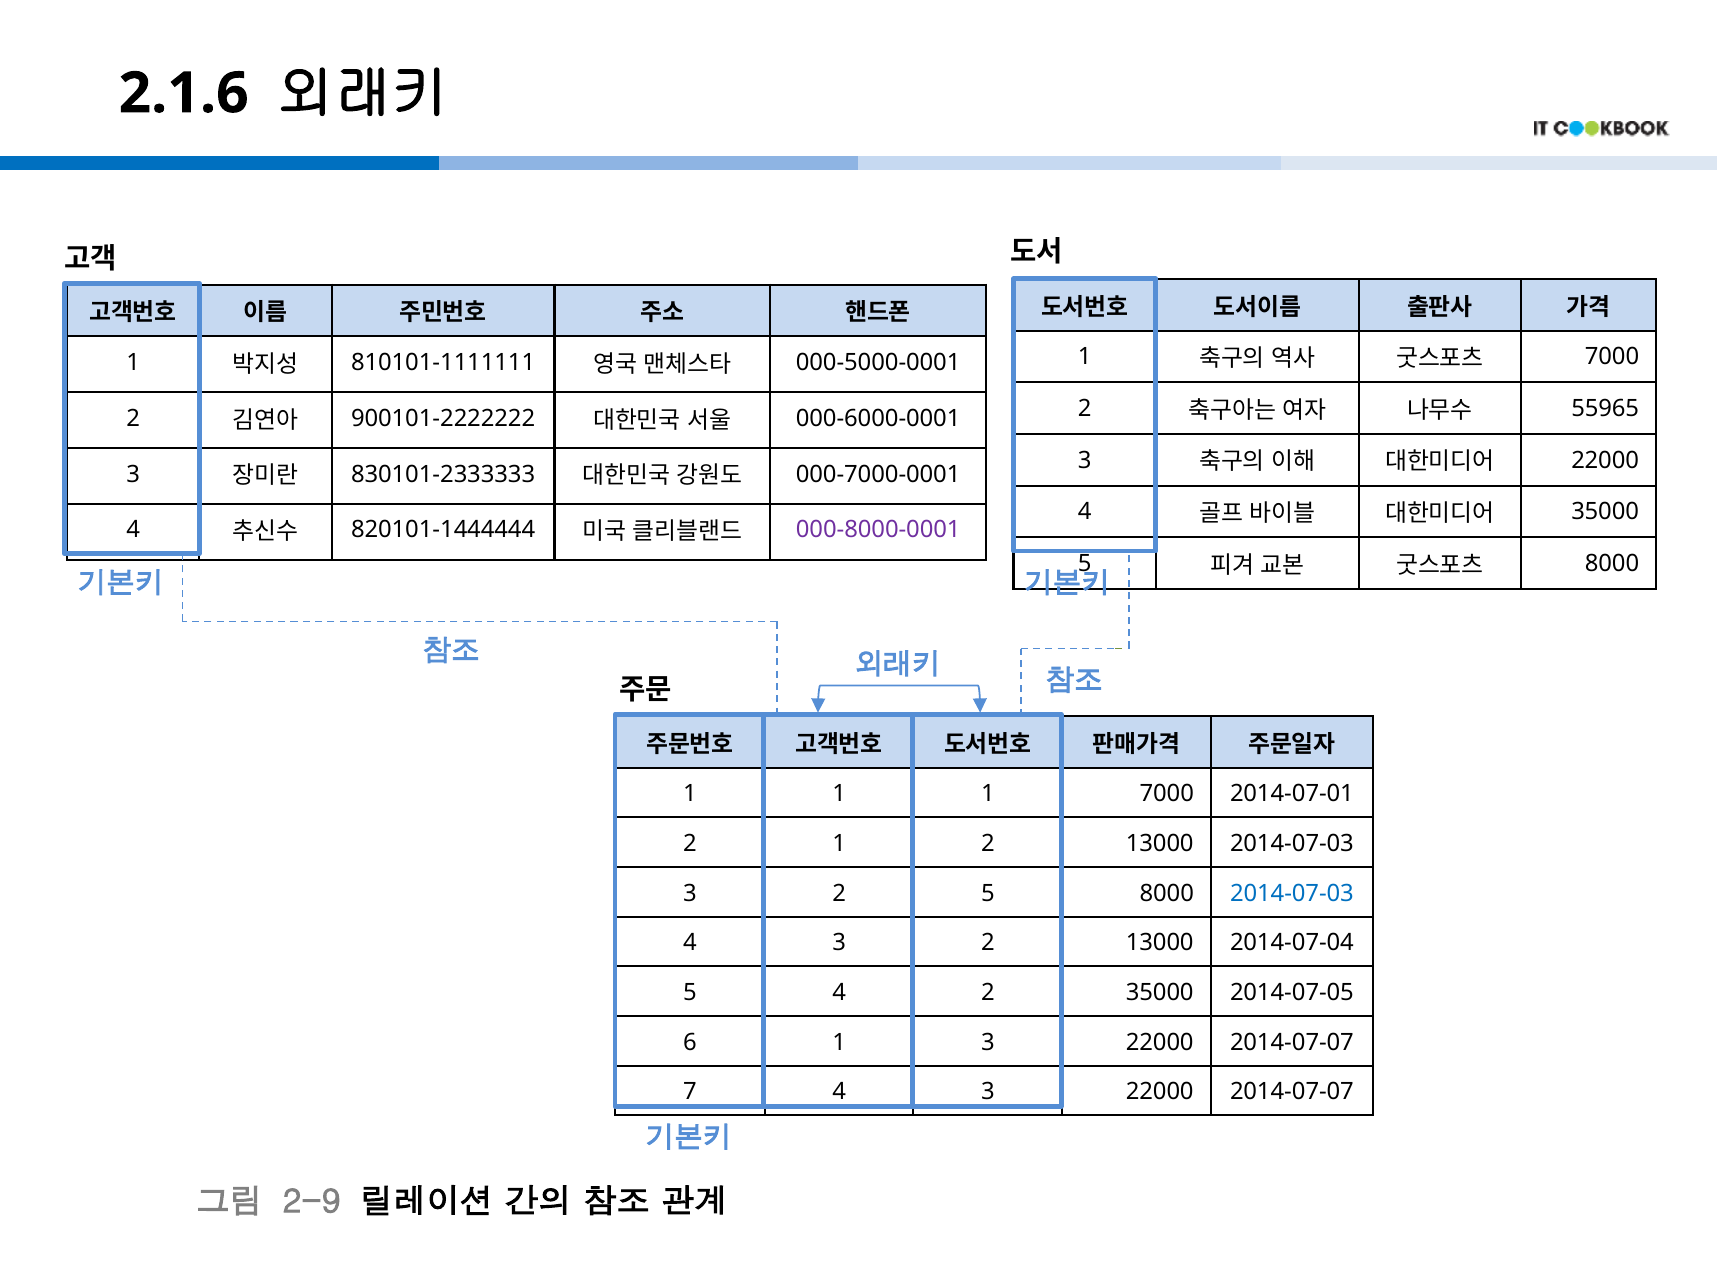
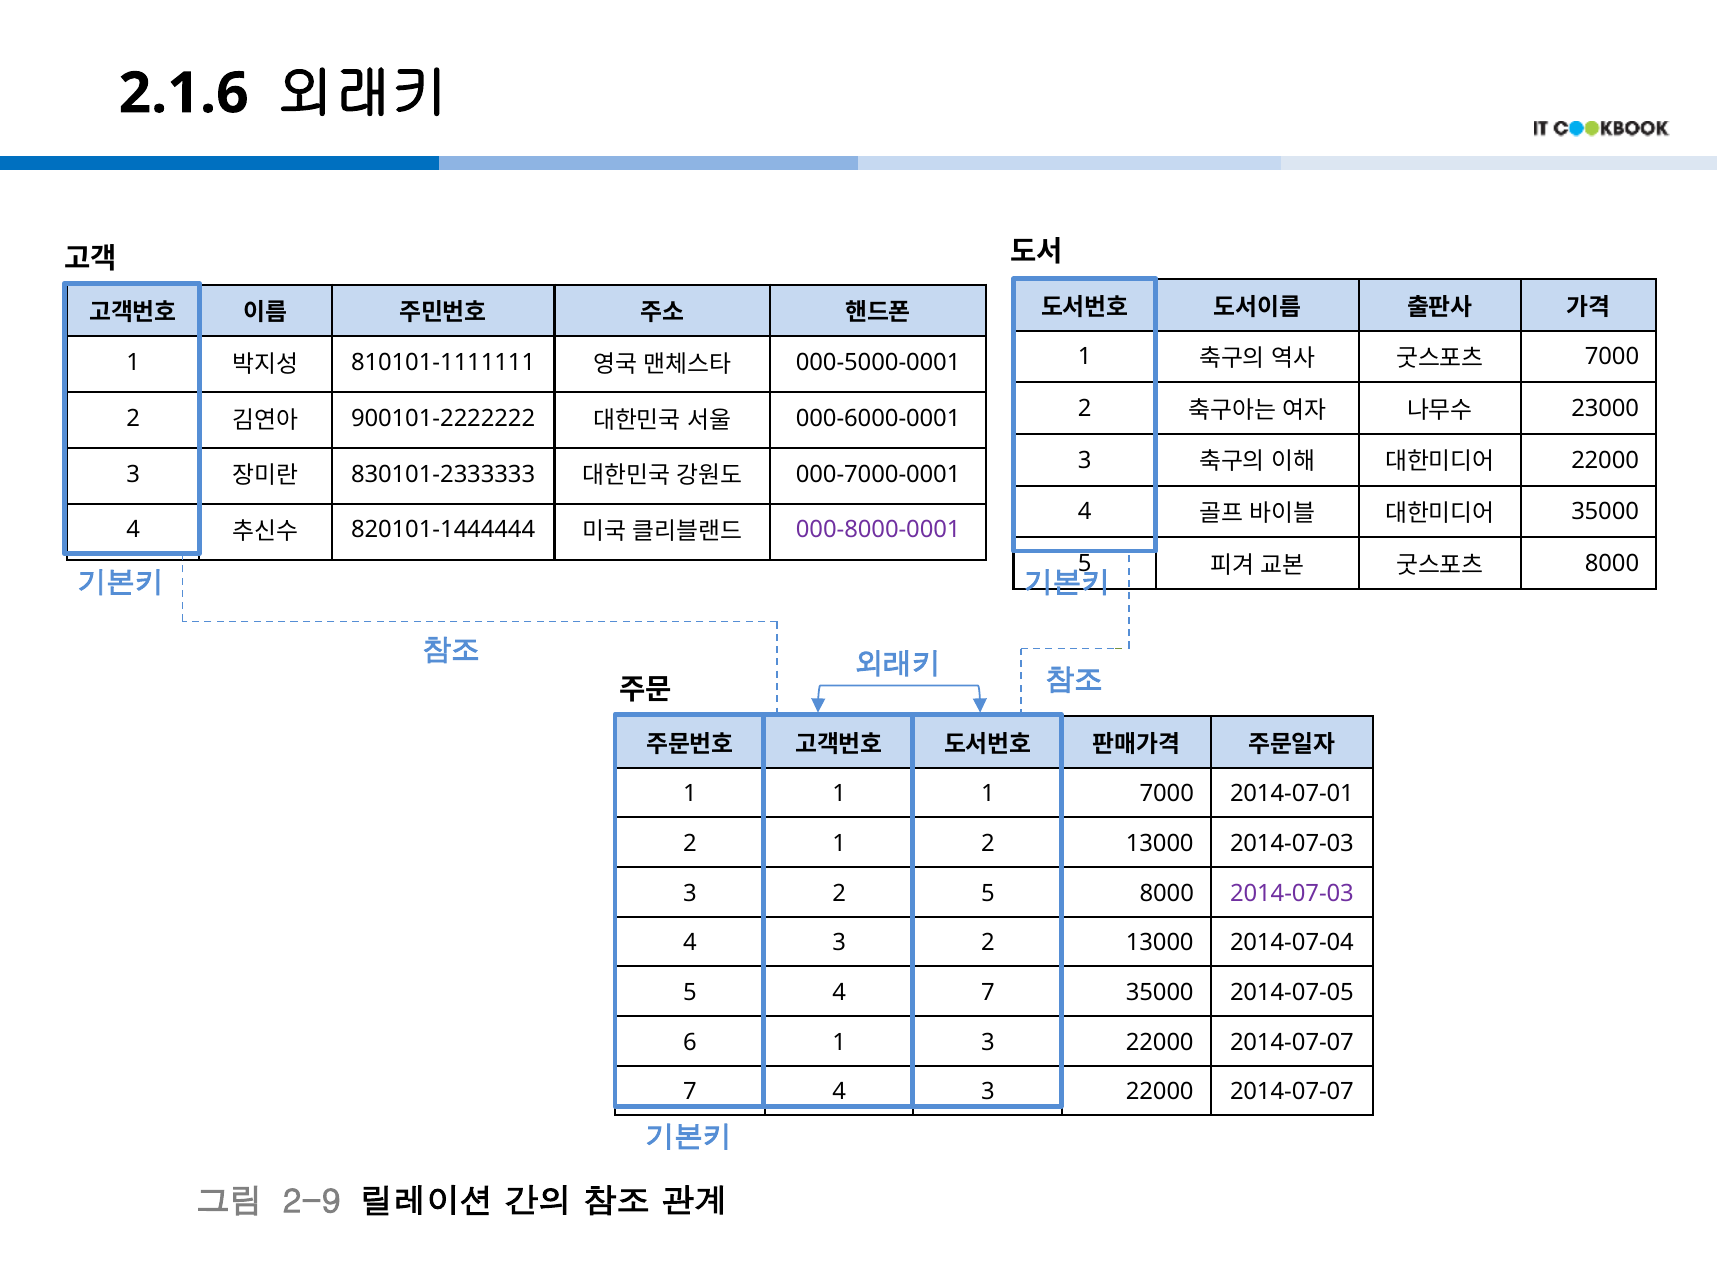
55965: 55965 -> 23000
2014-07-03 at (1292, 893) colour: blue -> purple
4 2: 2 -> 7
